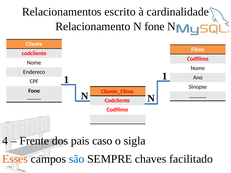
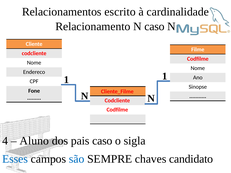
N fone: fone -> caso
Frente: Frente -> Aluno
Esses colour: orange -> blue
facilitado: facilitado -> candidato
